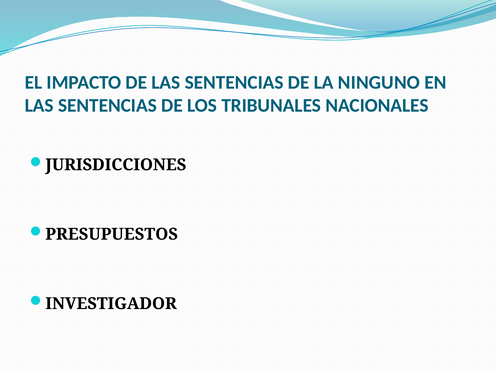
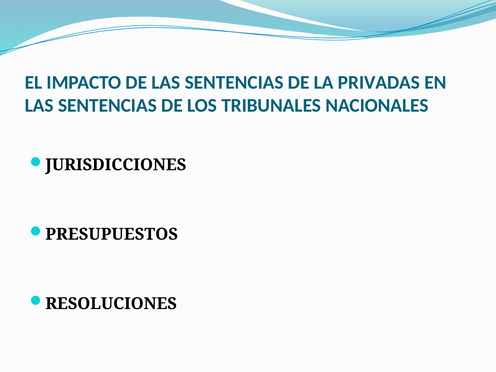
NINGUNO: NINGUNO -> PRIVADAS
INVESTIGADOR: INVESTIGADOR -> RESOLUCIONES
